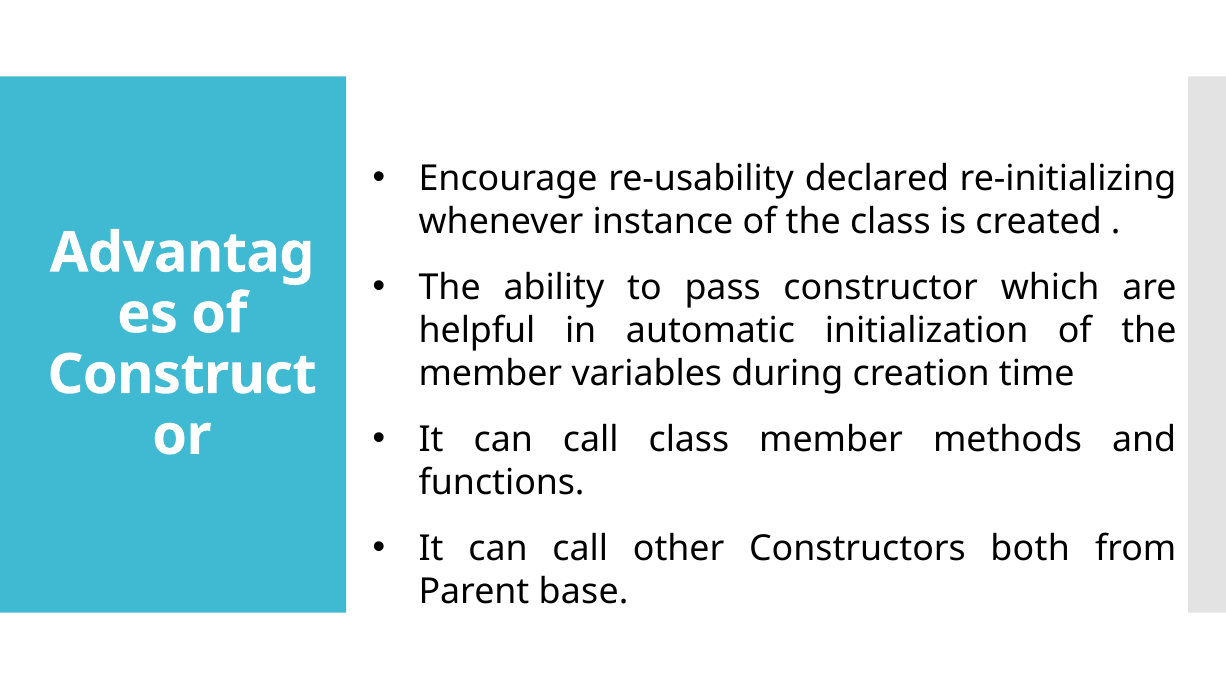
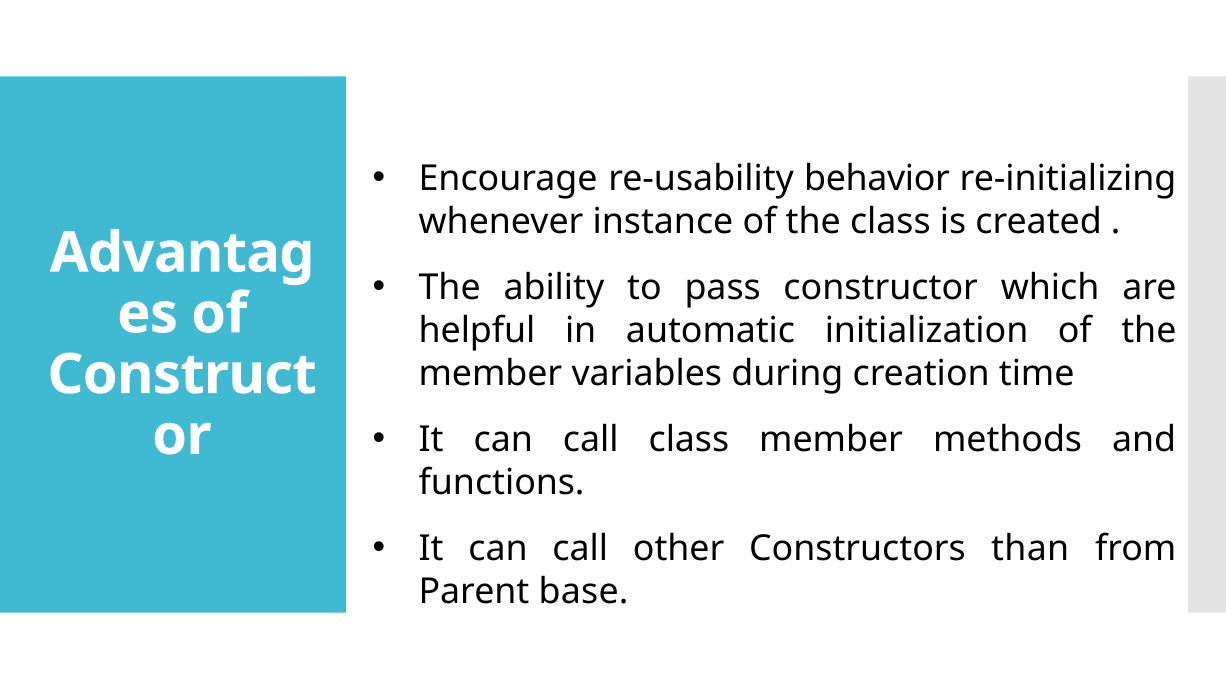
declared: declared -> behavior
both: both -> than
